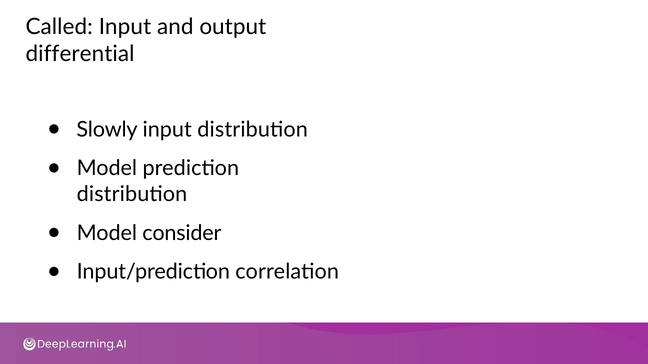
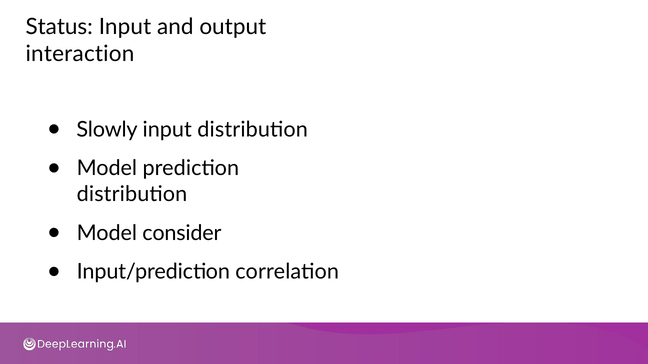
Called: Called -> Status
differential: differential -> interaction
